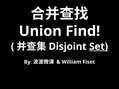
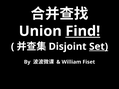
Find underline: none -> present
